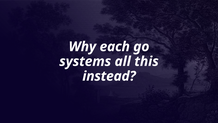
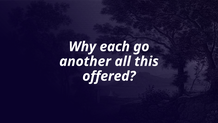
systems: systems -> another
instead: instead -> offered
